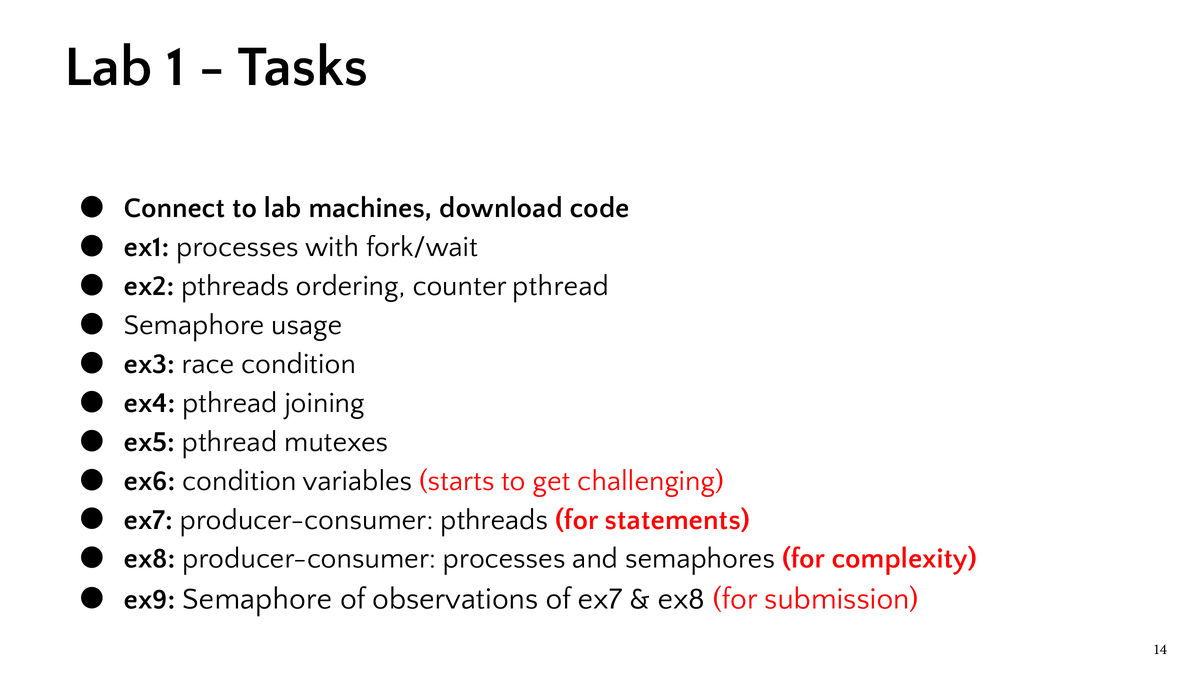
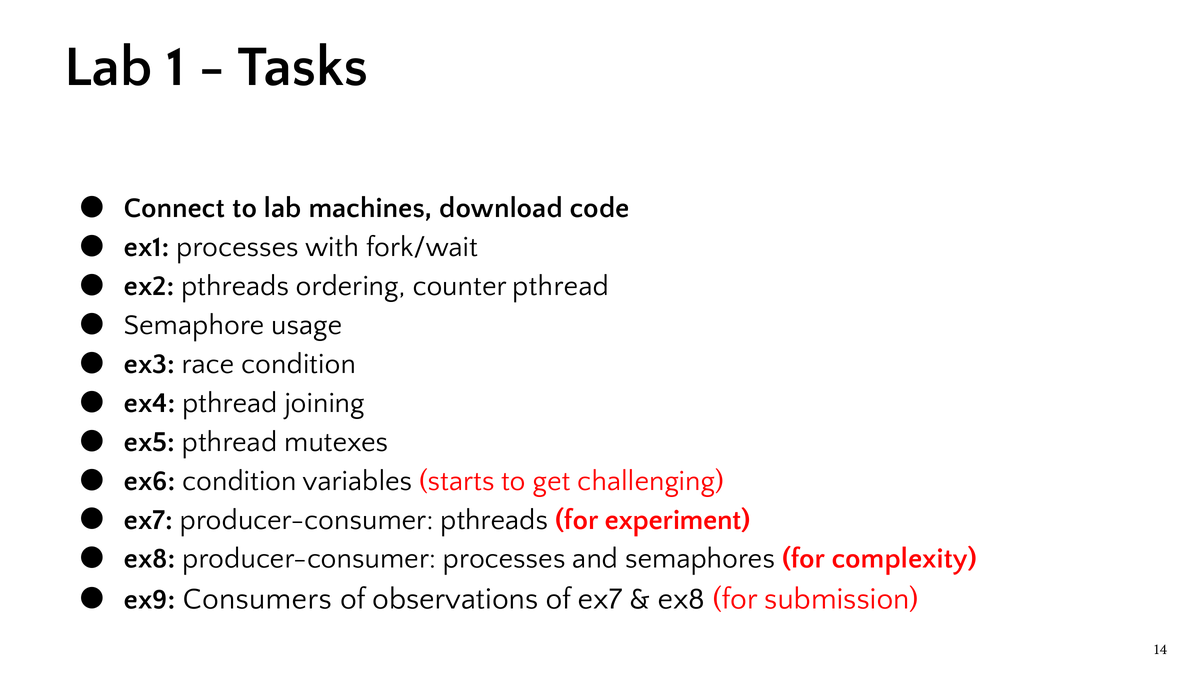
statements: statements -> experiment
ex9 Semaphore: Semaphore -> Consumers
